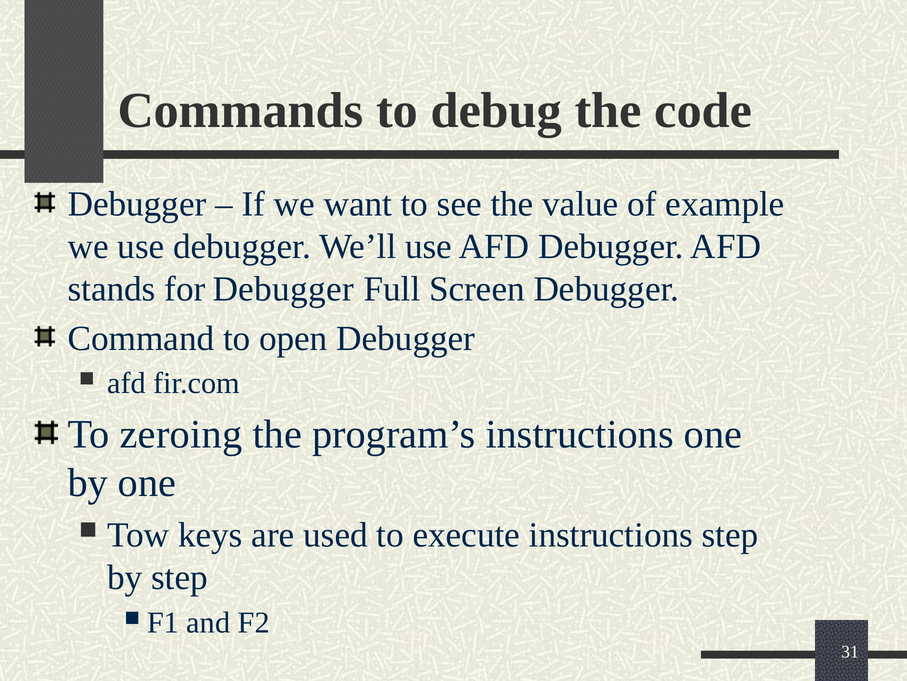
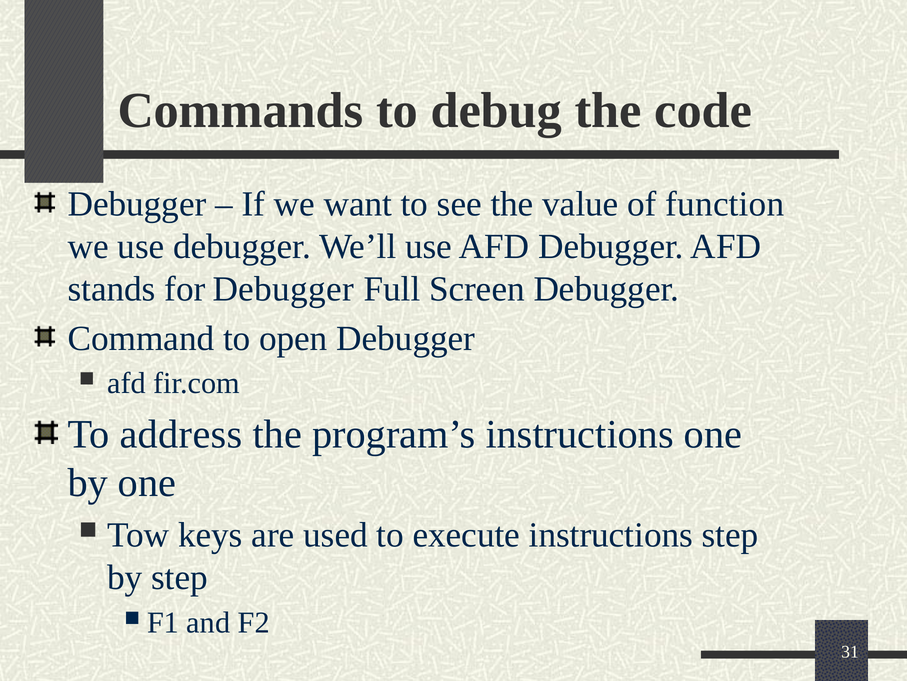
example: example -> function
zeroing: zeroing -> address
